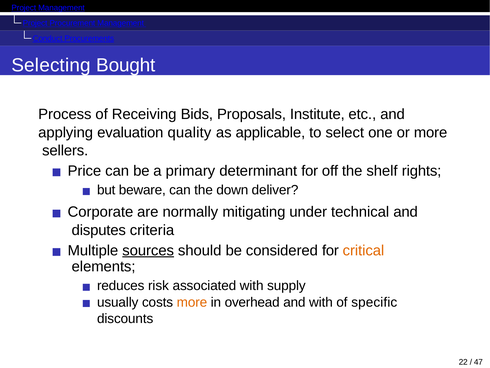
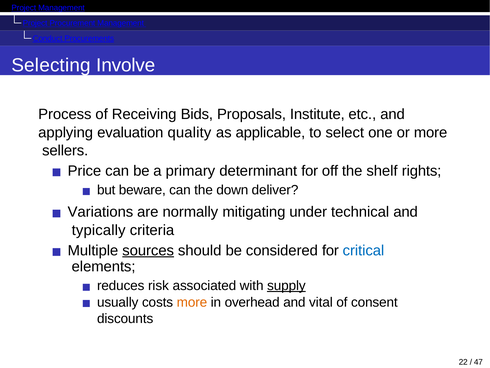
Bought: Bought -> Involve
Corporate: Corporate -> Variations
disputes: disputes -> typically
critical colour: orange -> blue
supply underline: none -> present
and with: with -> vital
specific: specific -> consent
